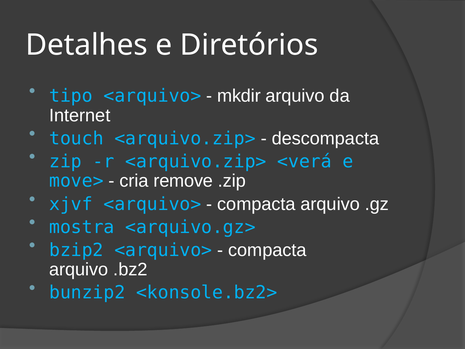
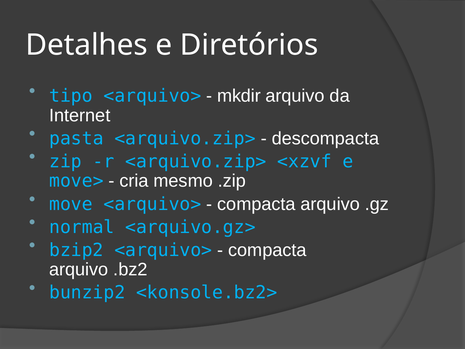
touch: touch -> pasta
<verá: <verá -> <xzvf
remove: remove -> mesmo
xjvf: xjvf -> move
mostra: mostra -> normal
